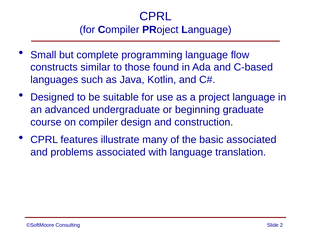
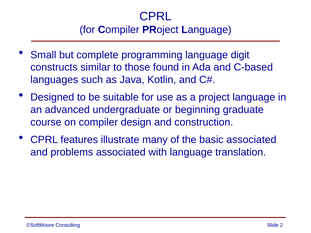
flow: flow -> digit
